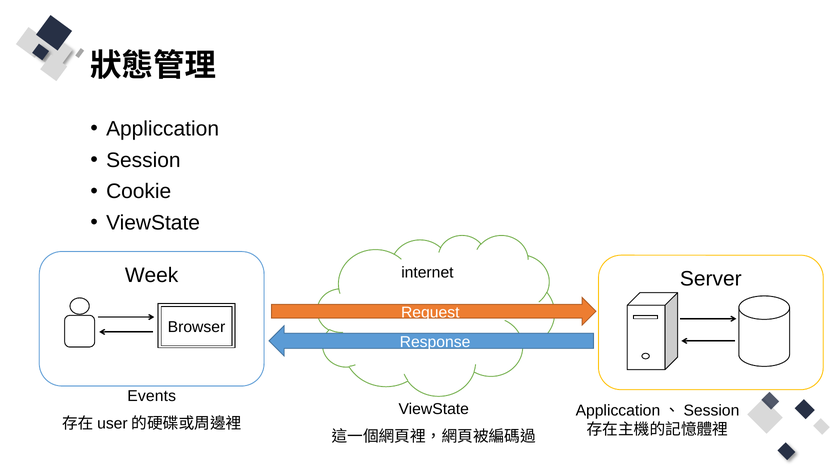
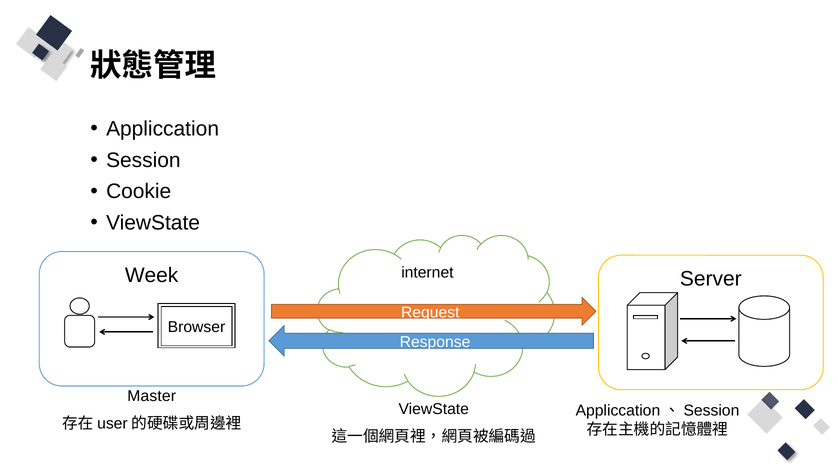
Events: Events -> Master
